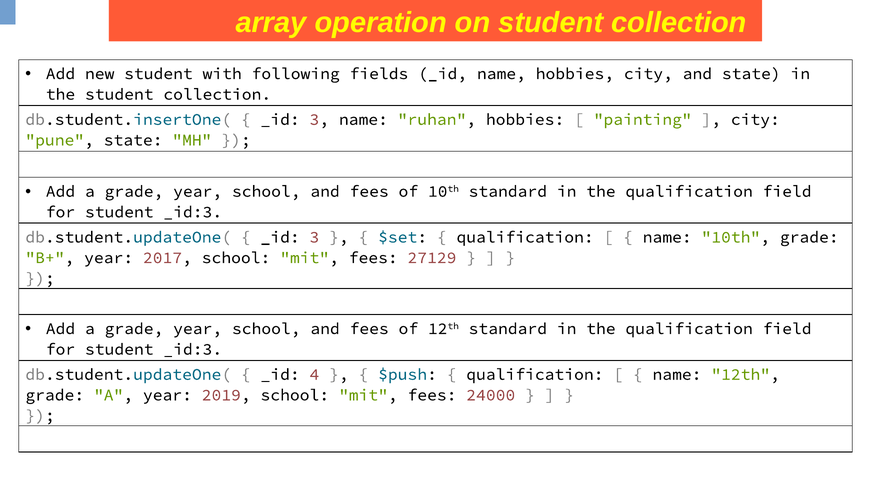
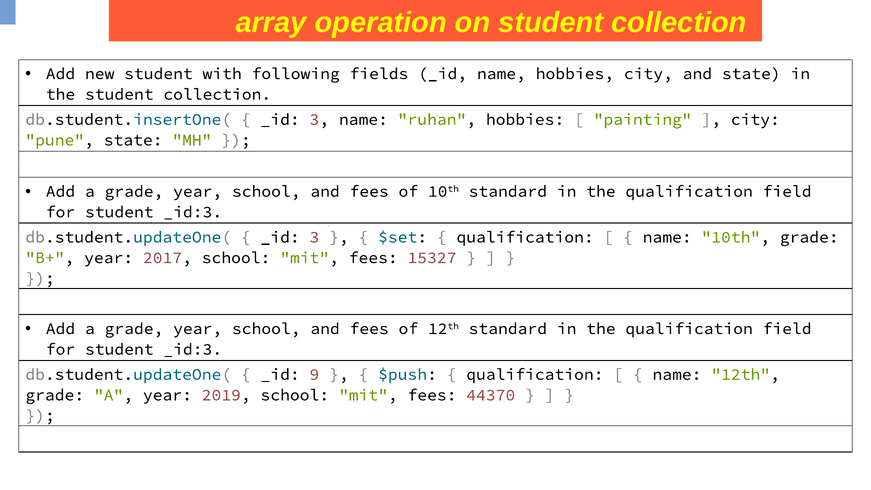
27129: 27129 -> 15327
4: 4 -> 9
24000: 24000 -> 44370
